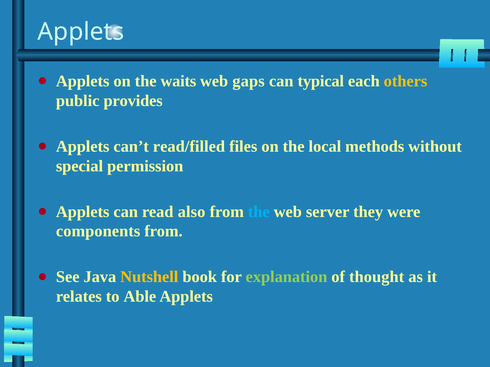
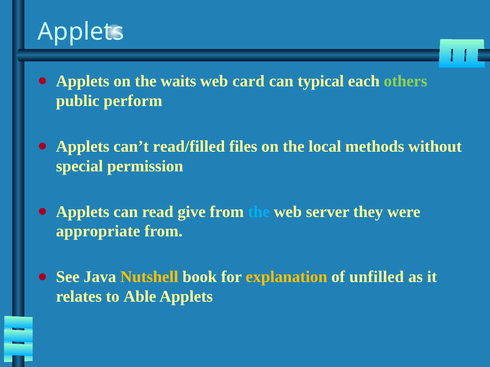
gaps: gaps -> card
others colour: yellow -> light green
provides: provides -> perform
also: also -> give
components: components -> appropriate
explanation colour: light green -> yellow
thought: thought -> unfilled
